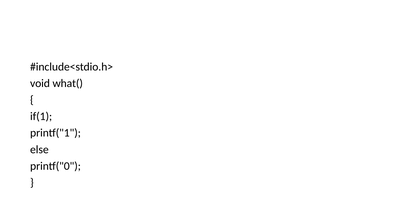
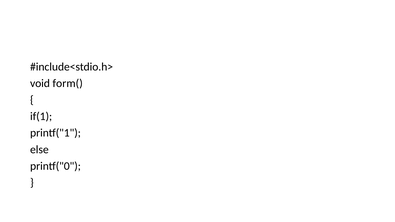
what(: what( -> form(
